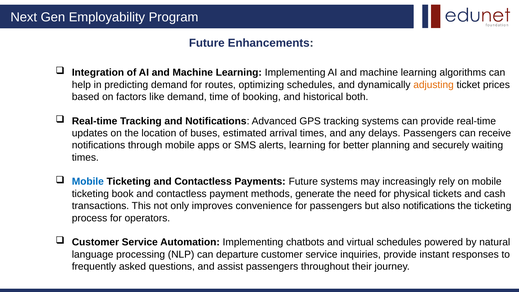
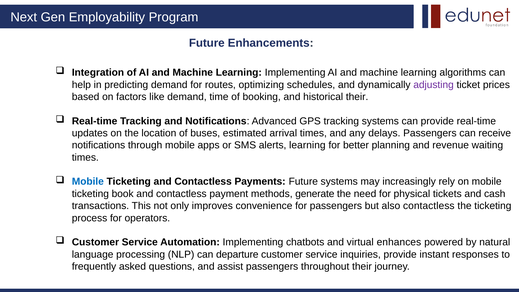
adjusting colour: orange -> purple
historical both: both -> their
securely: securely -> revenue
also notifications: notifications -> contactless
virtual schedules: schedules -> enhances
